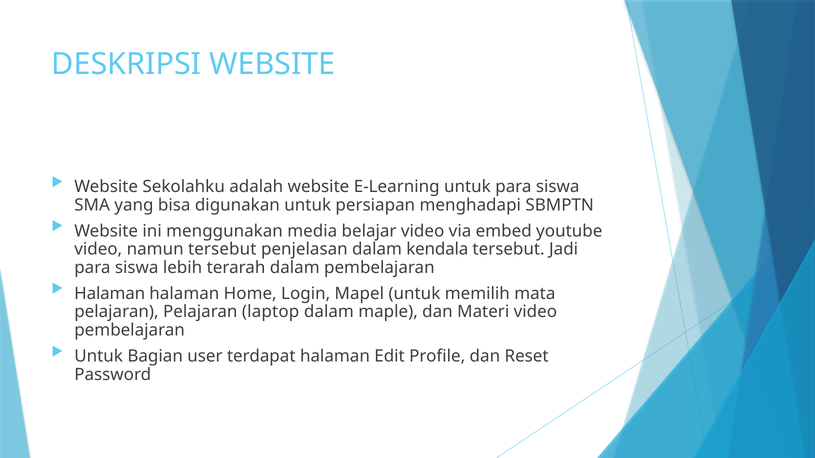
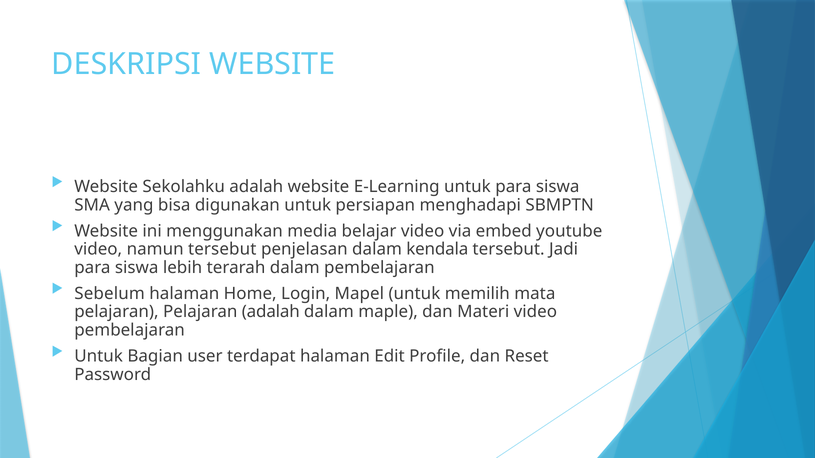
Halaman at (110, 294): Halaman -> Sebelum
Pelajaran laptop: laptop -> adalah
